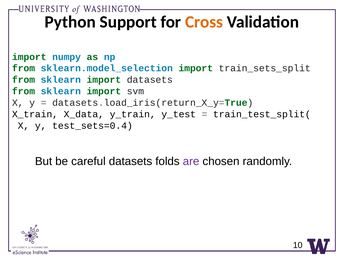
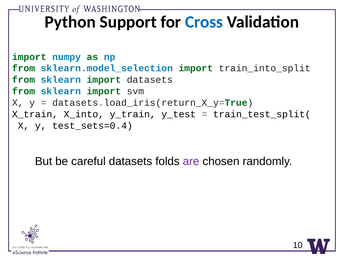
Cross colour: orange -> blue
train_sets_split: train_sets_split -> train_into_split
X_data: X_data -> X_into
